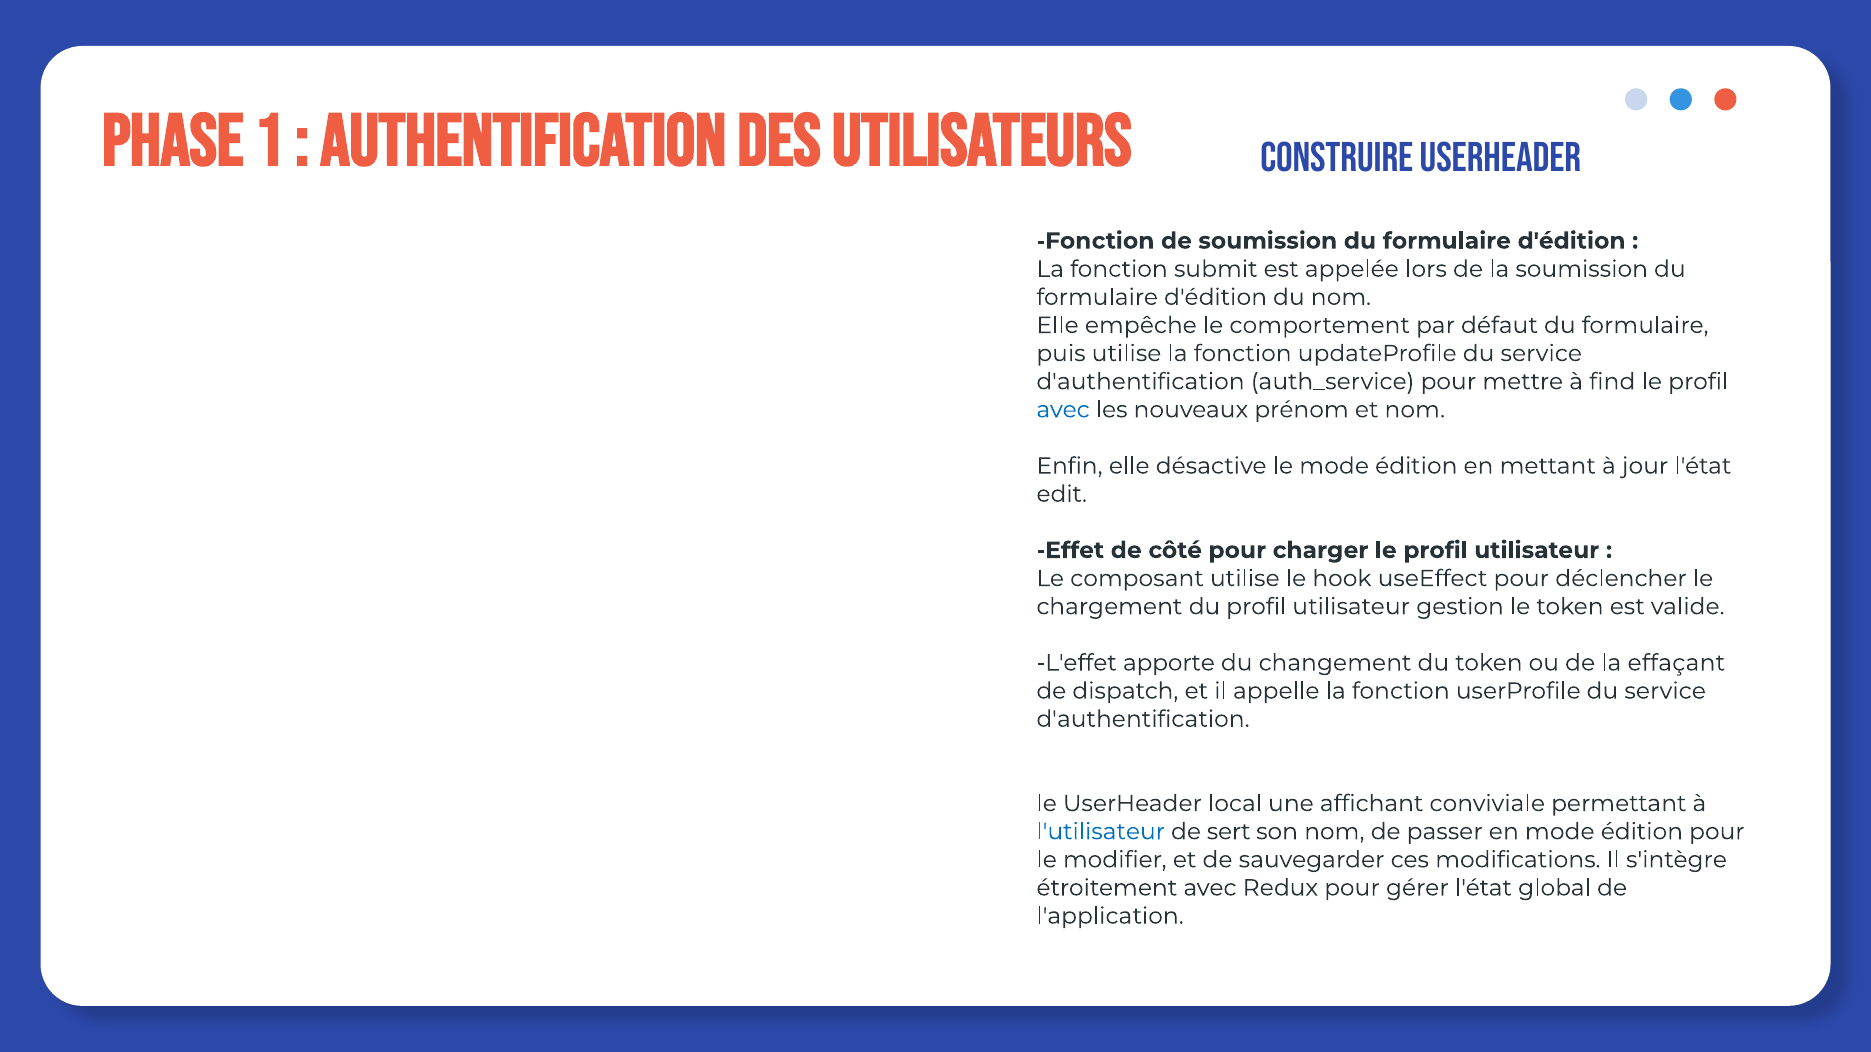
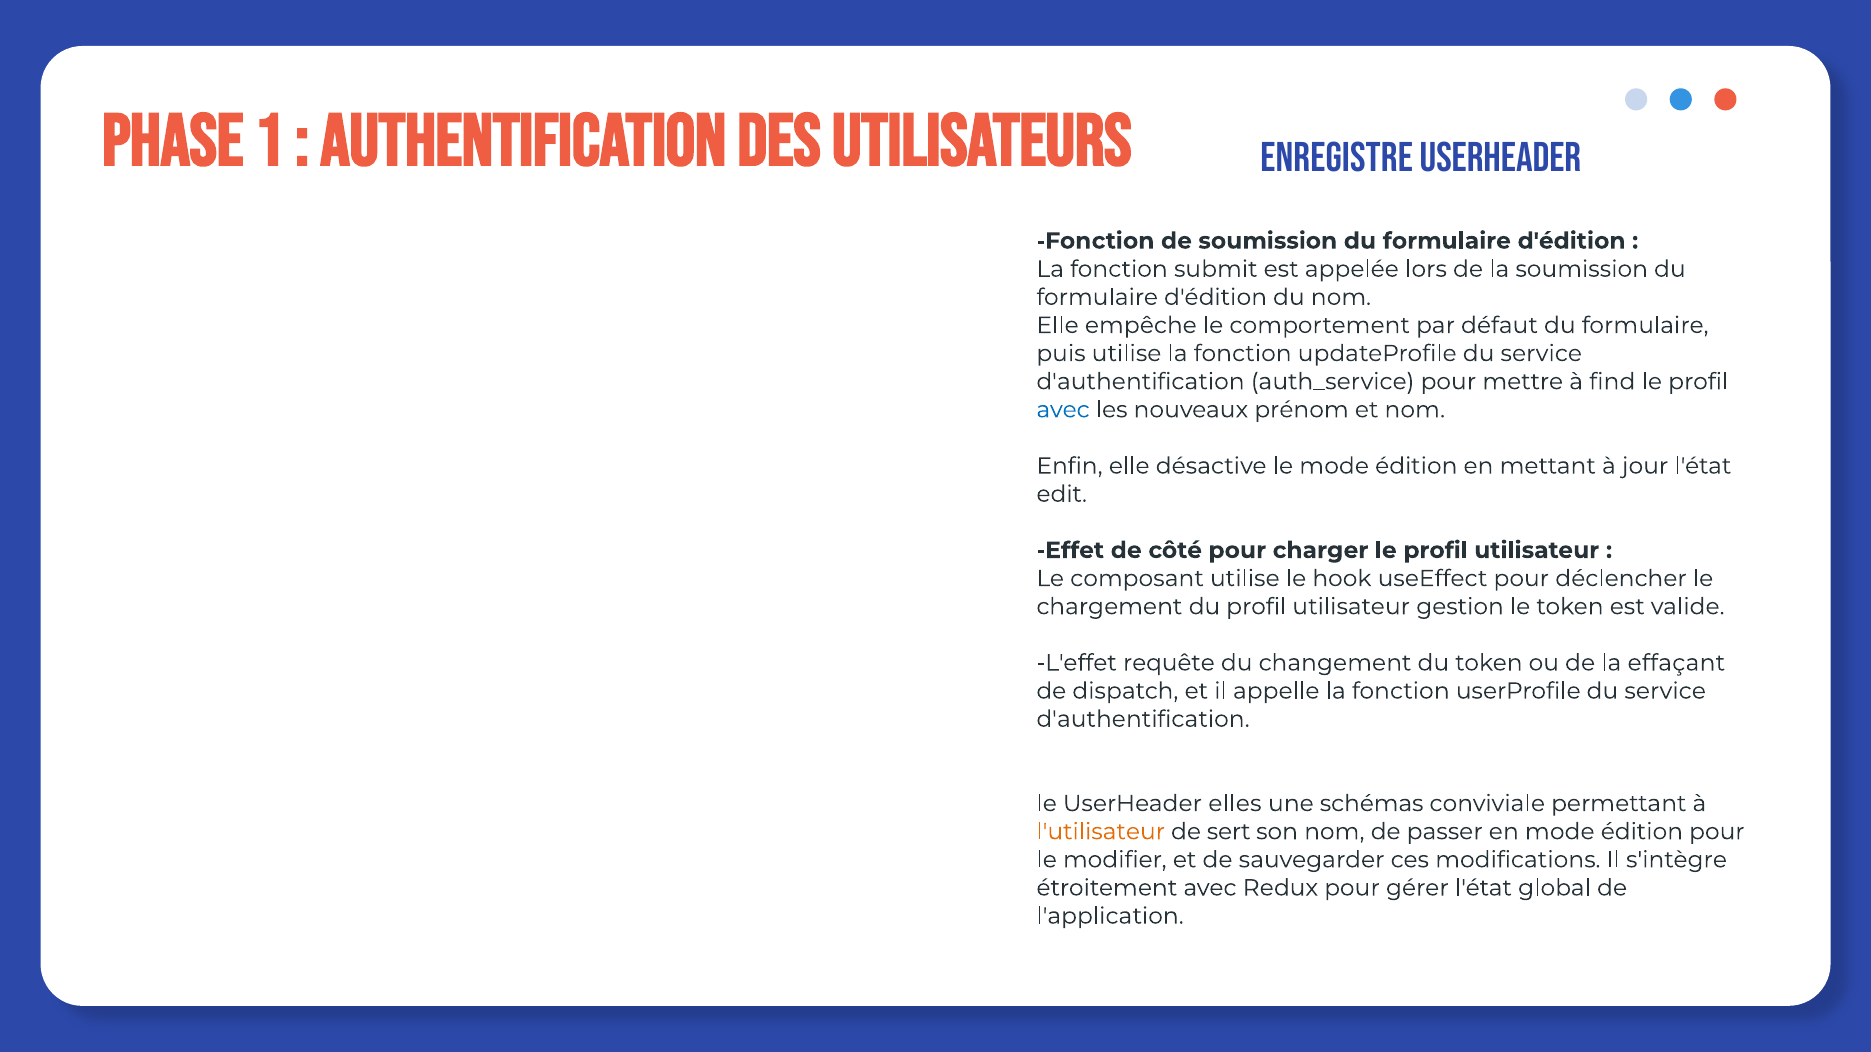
Construire: Construire -> Enregistre
apporte: apporte -> requête
local: local -> elles
affichant: affichant -> schémas
l'utilisateur colour: blue -> orange
